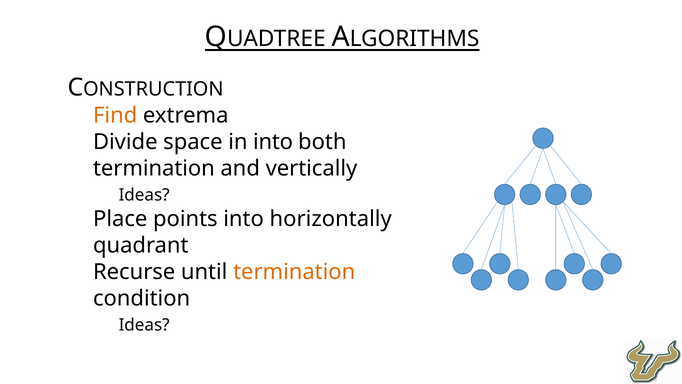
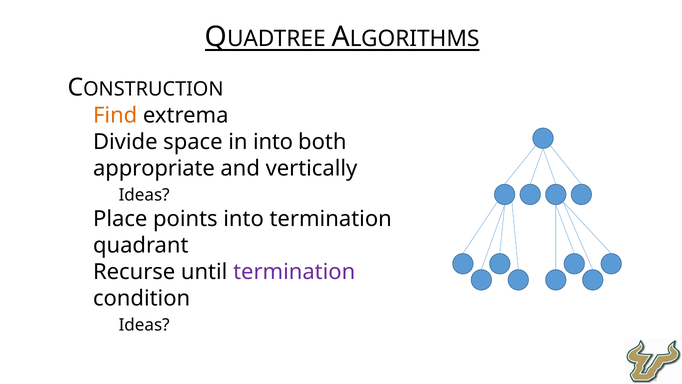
termination at (154, 168): termination -> appropriate
into horizontally: horizontally -> termination
termination at (294, 272) colour: orange -> purple
